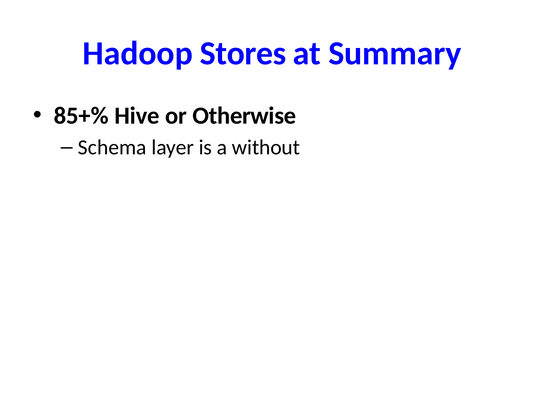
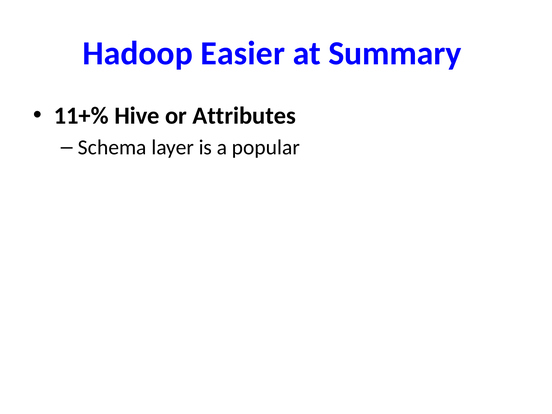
Stores: Stores -> Easier
85+%: 85+% -> 11+%
Otherwise: Otherwise -> Attributes
without: without -> popular
